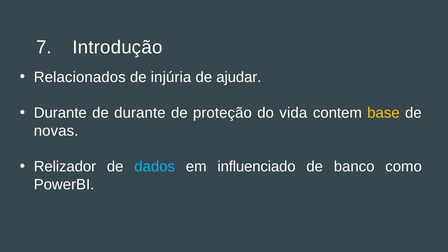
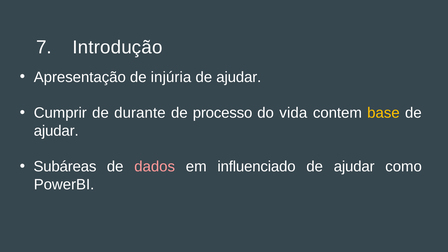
Relacionados: Relacionados -> Apresentação
Durante at (60, 113): Durante -> Cumprir
proteção: proteção -> processo
novas at (56, 131): novas -> ajudar
Relizador: Relizador -> Subáreas
dados colour: light blue -> pink
banco at (354, 167): banco -> ajudar
